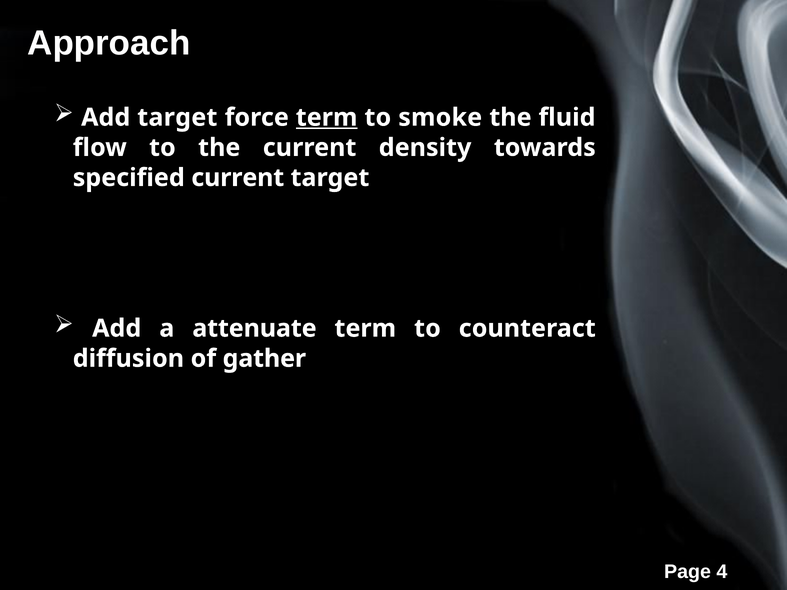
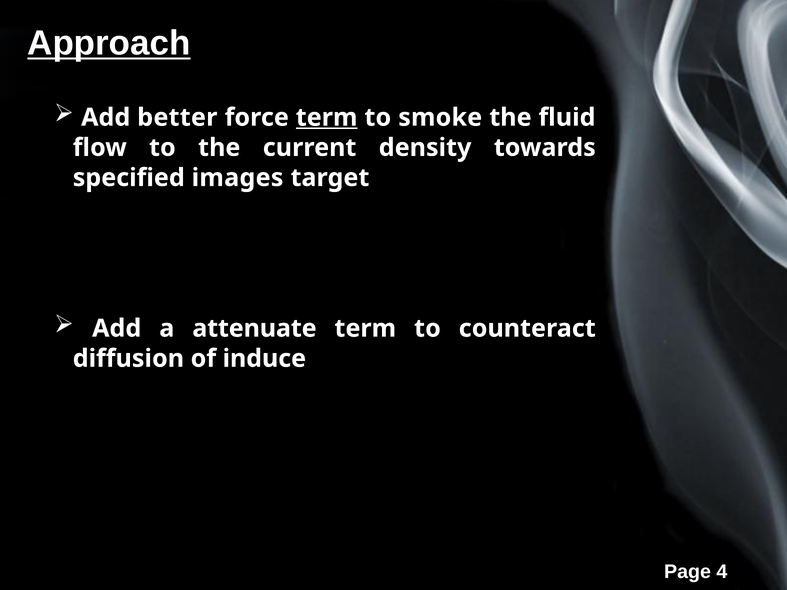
Approach underline: none -> present
Add target: target -> better
specified current: current -> images
gather: gather -> induce
